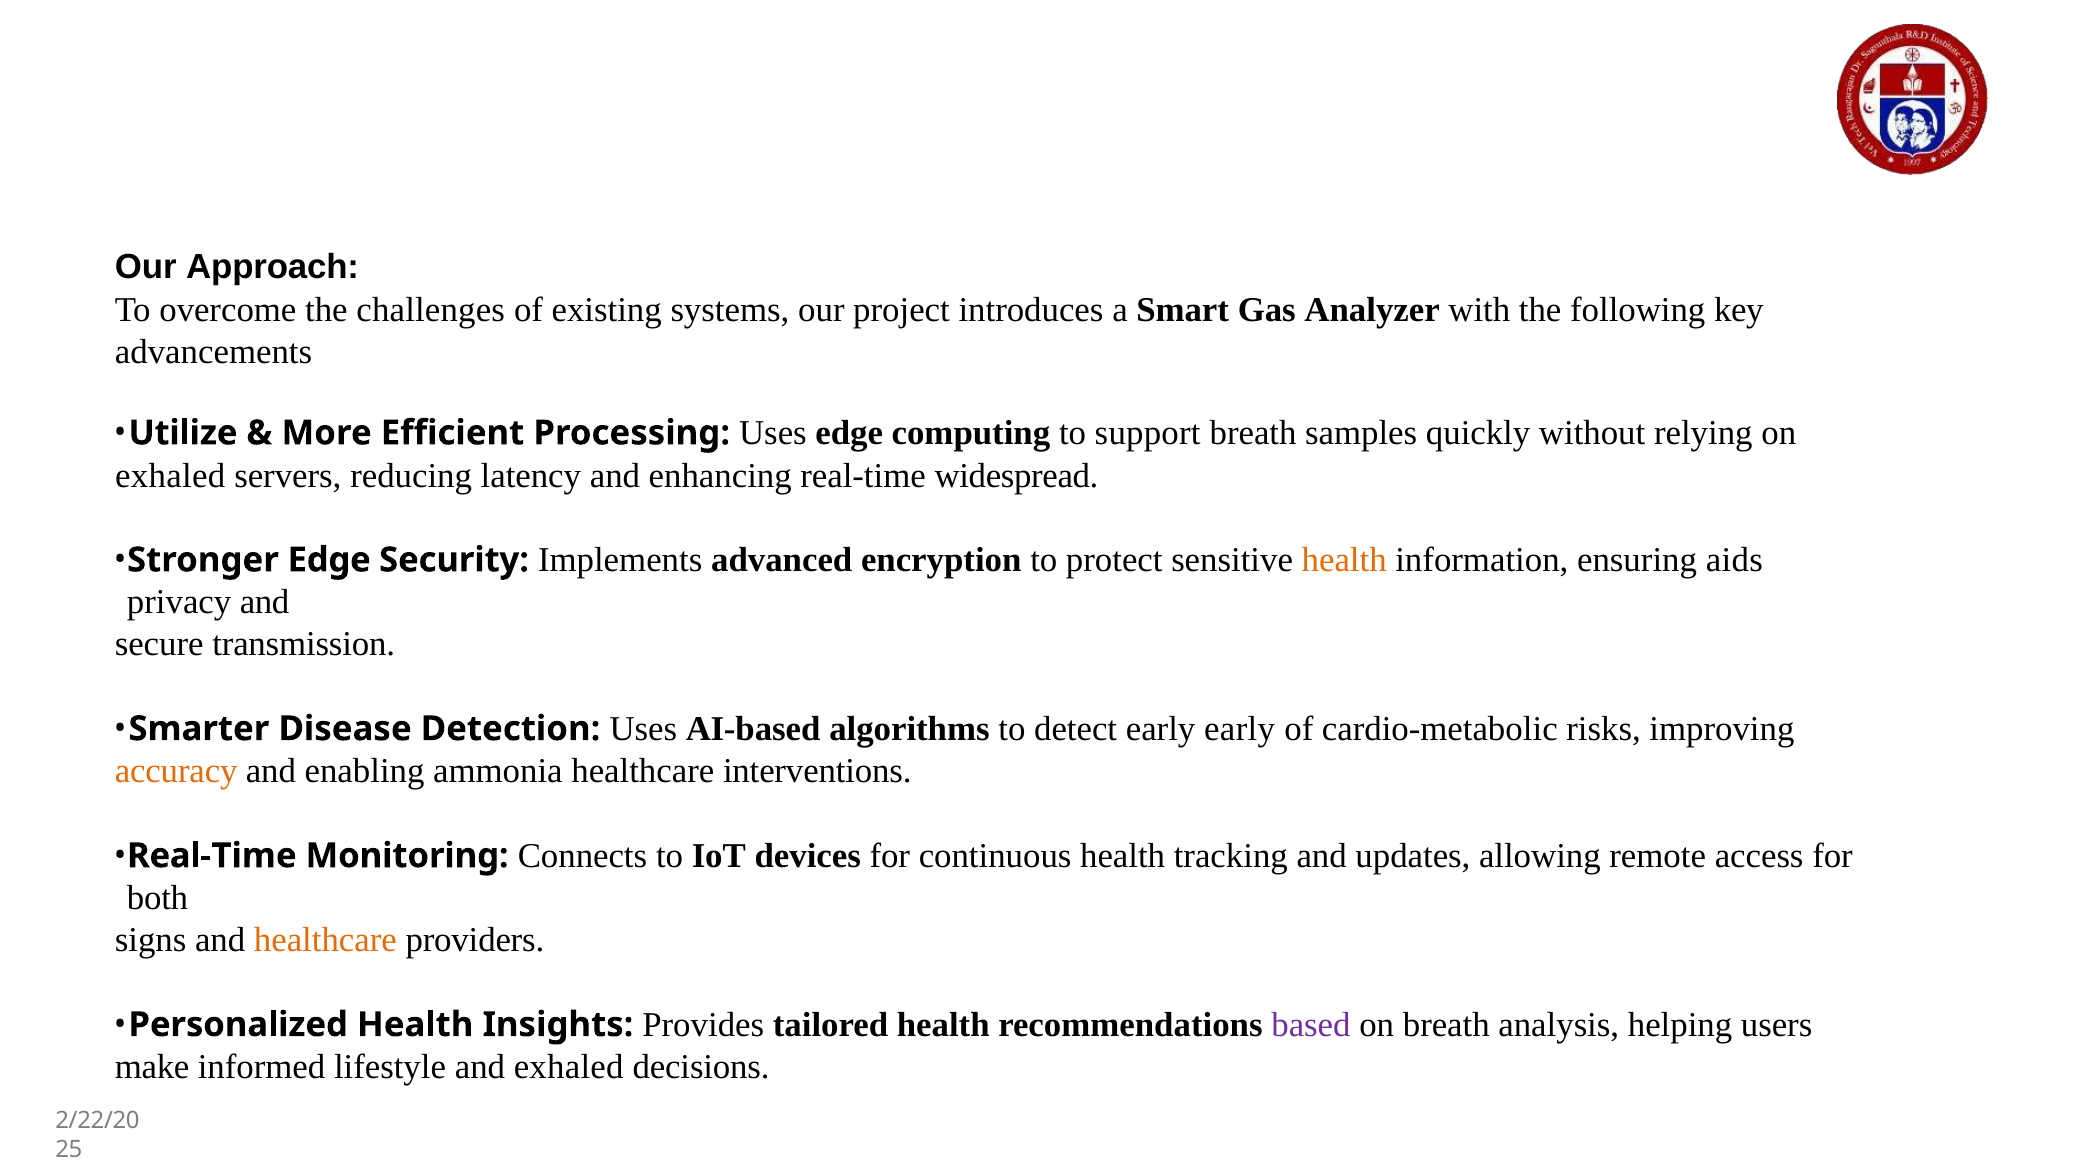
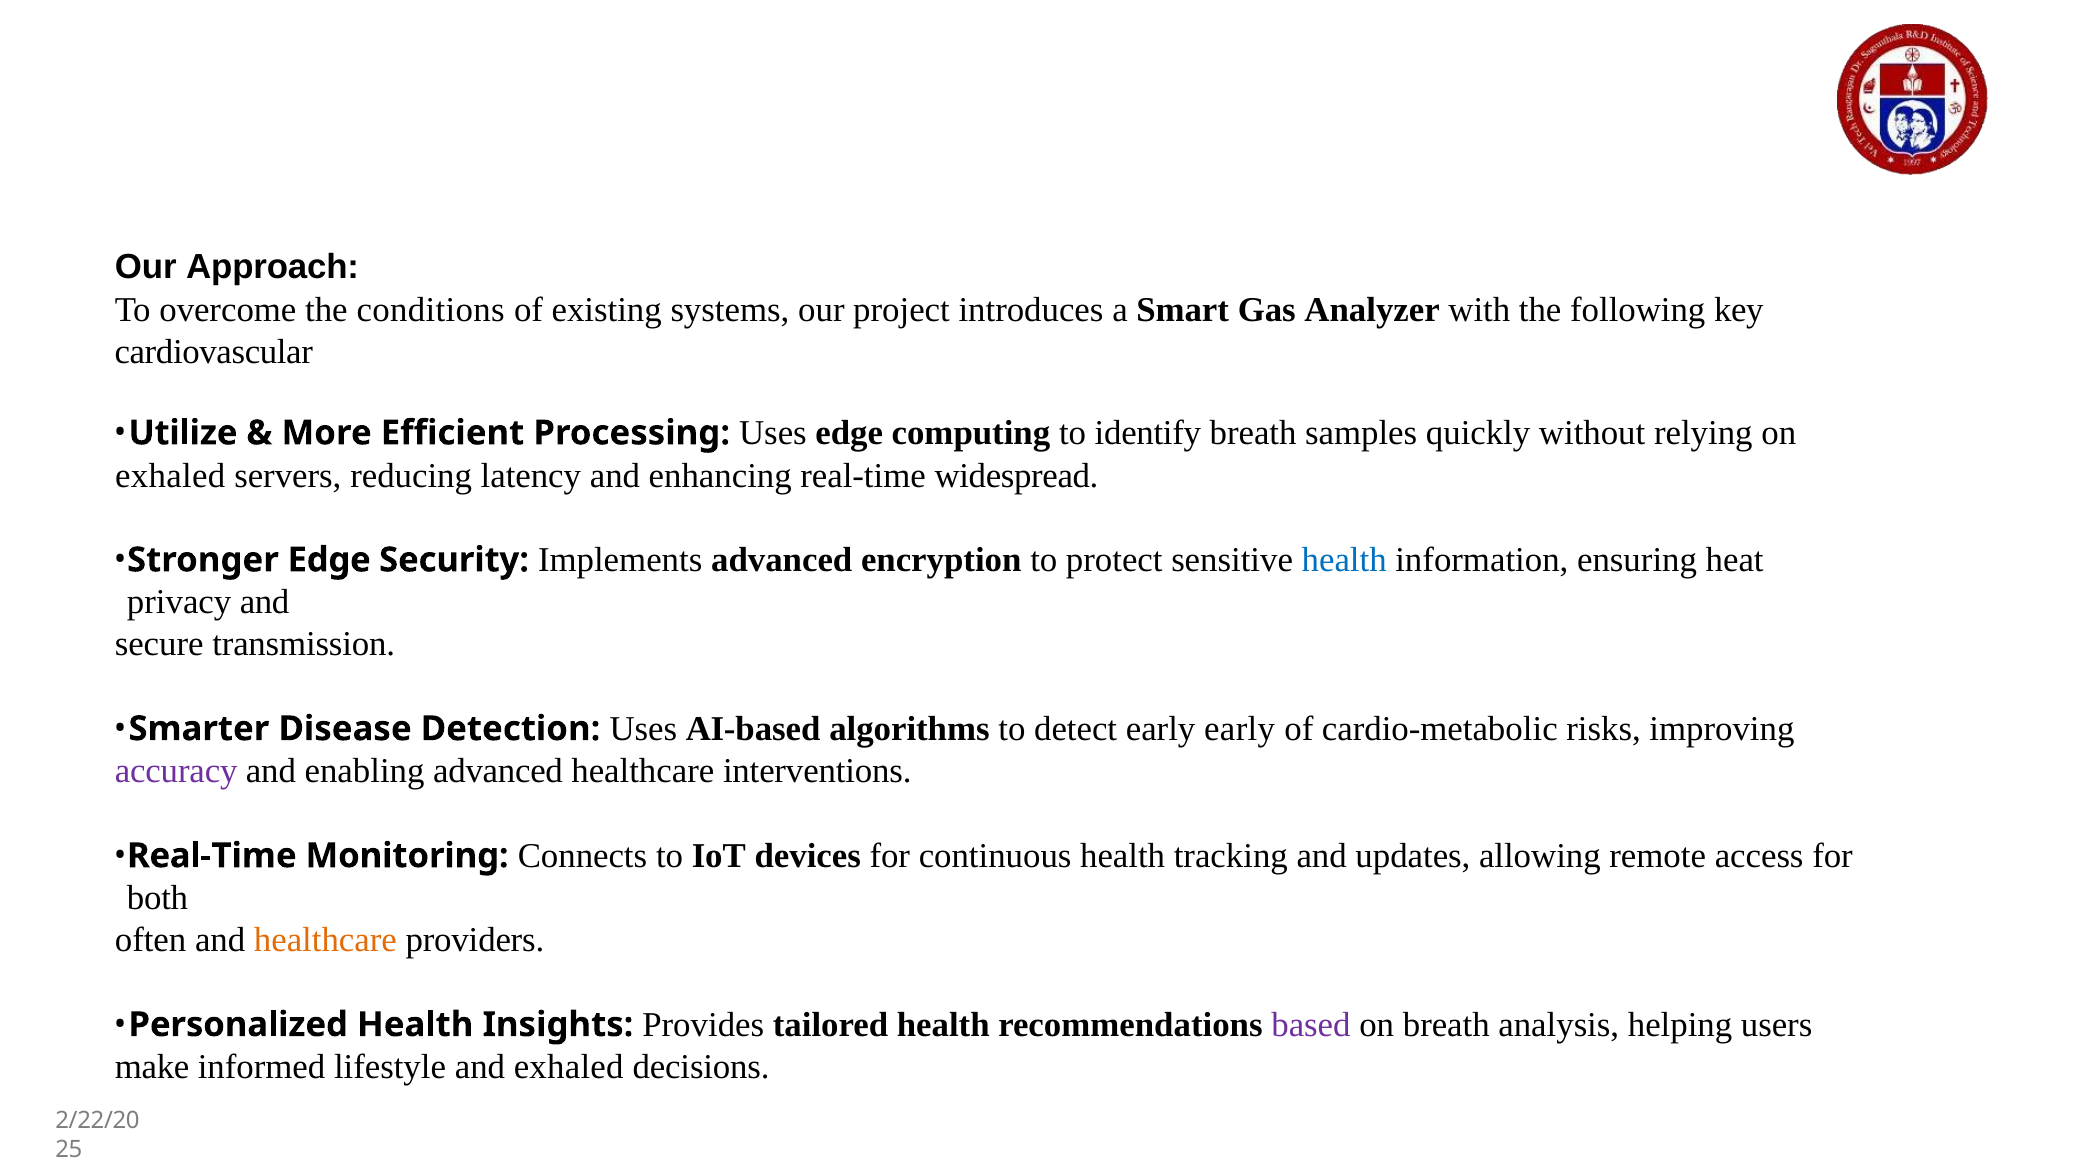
challenges: challenges -> conditions
advancements: advancements -> cardiovascular
support: support -> identify
health at (1344, 560) colour: orange -> blue
aids: aids -> heat
accuracy colour: orange -> purple
enabling ammonia: ammonia -> advanced
signs: signs -> often
